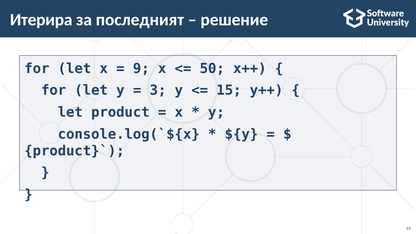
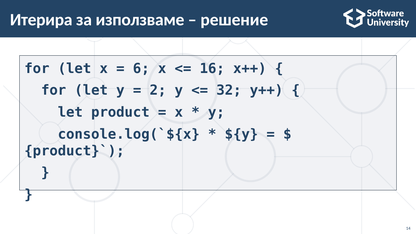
последният: последният -> използваме
9: 9 -> 6
50: 50 -> 16
3: 3 -> 2
15: 15 -> 32
